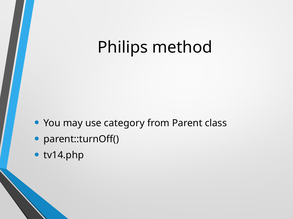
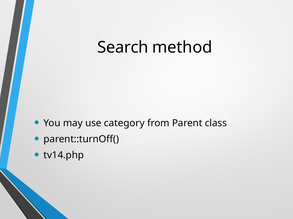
Philips: Philips -> Search
